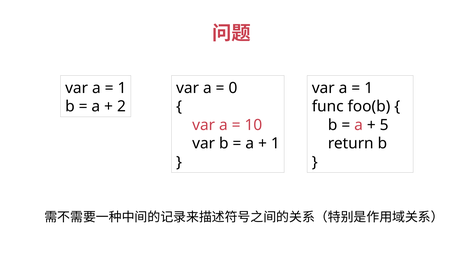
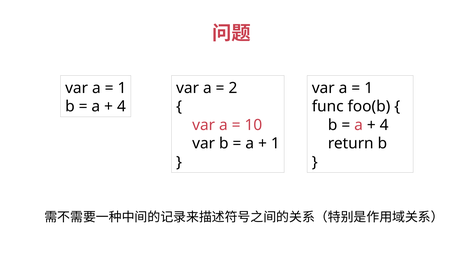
0: 0 -> 2
2 at (121, 107): 2 -> 4
5 at (384, 125): 5 -> 4
